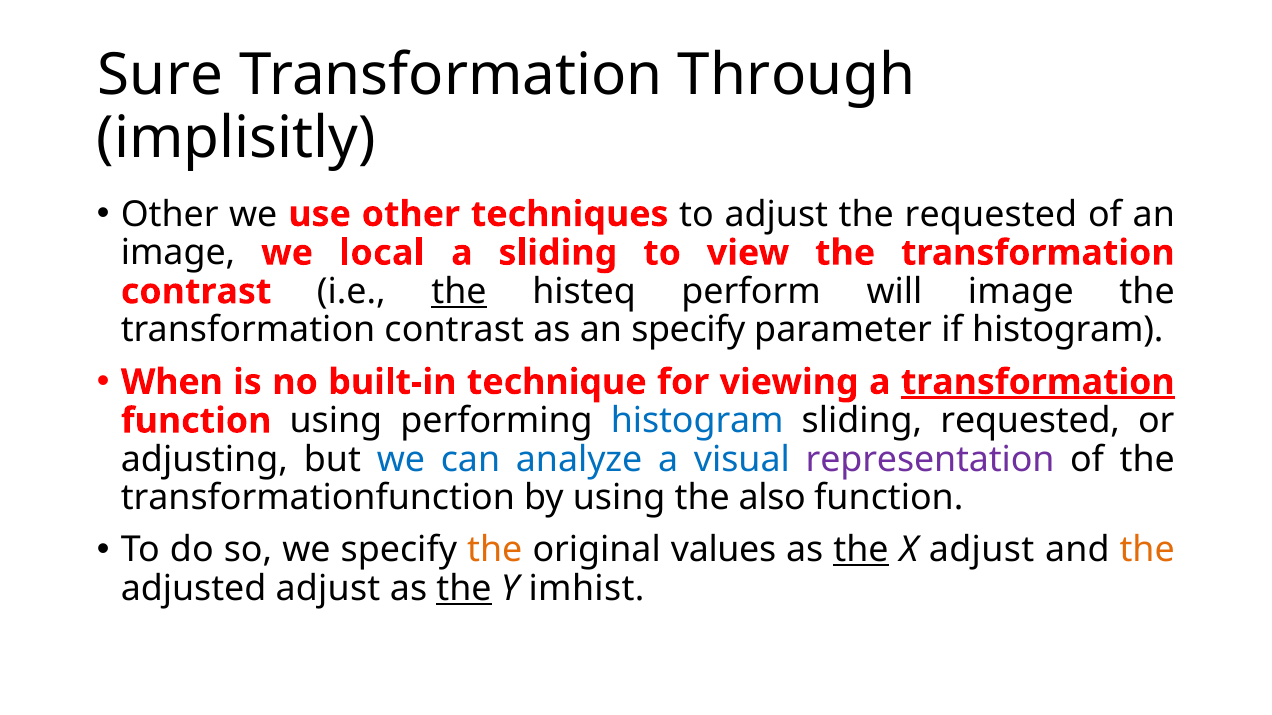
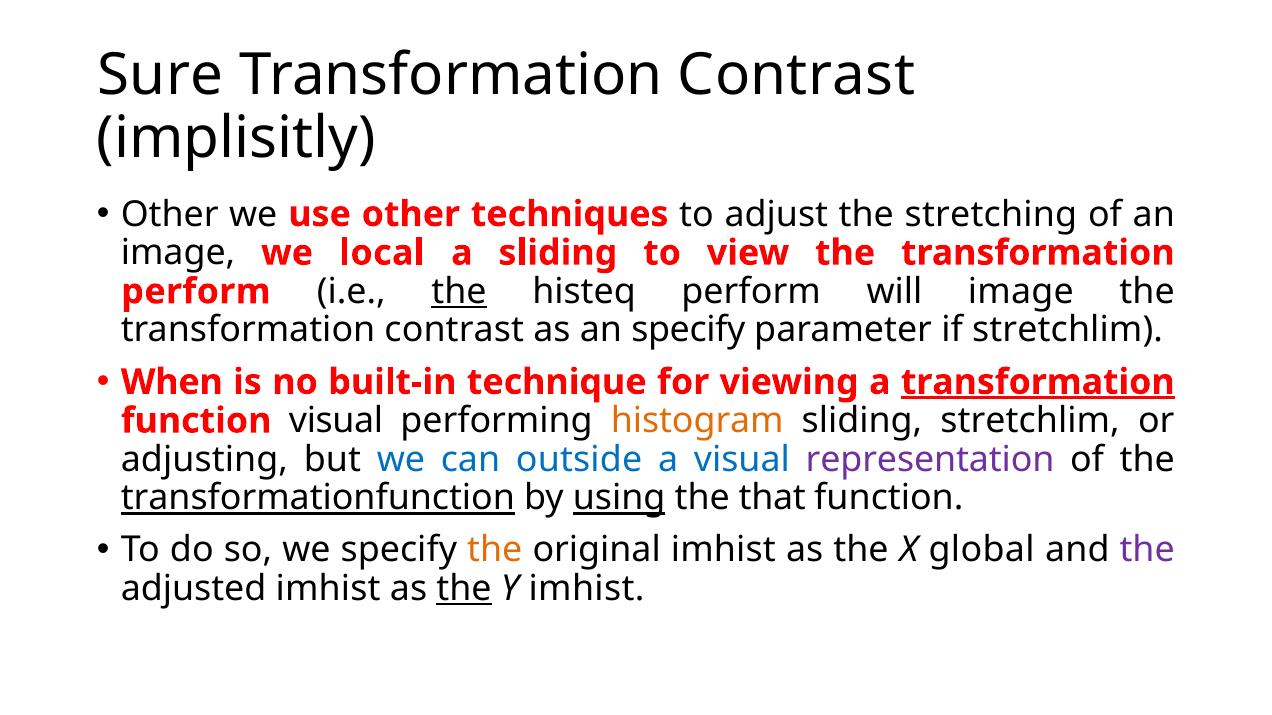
Through at (797, 75): Through -> Contrast
the requested: requested -> stretching
contrast at (196, 292): contrast -> perform
if histogram: histogram -> stretchlim
function using: using -> visual
histogram at (697, 421) colour: blue -> orange
sliding requested: requested -> stretchlim
analyze: analyze -> outside
transformationfunction underline: none -> present
using at (619, 498) underline: none -> present
also: also -> that
original values: values -> imhist
the at (861, 550) underline: present -> none
X adjust: adjust -> global
the at (1147, 550) colour: orange -> purple
adjusted adjust: adjust -> imhist
